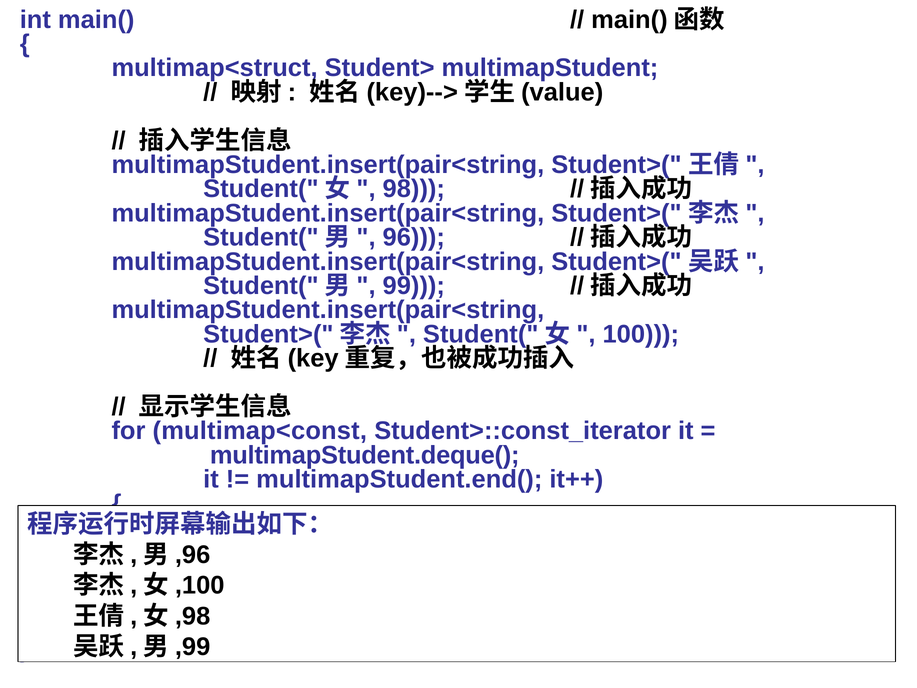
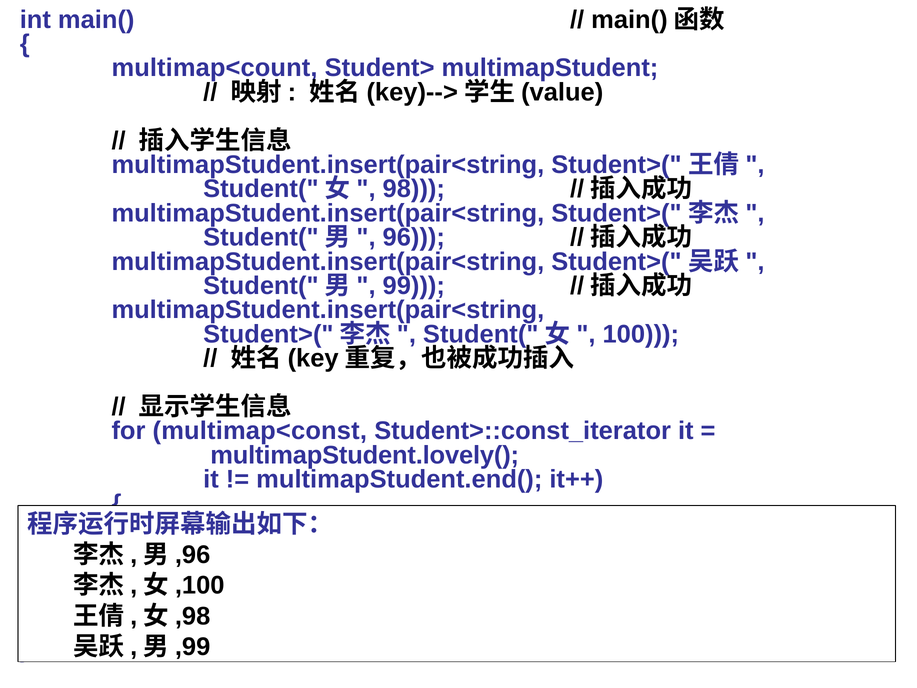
multimap<struct: multimap<struct -> multimap<count
multimapStudent.deque(: multimapStudent.deque( -> multimapStudent.lovely(
